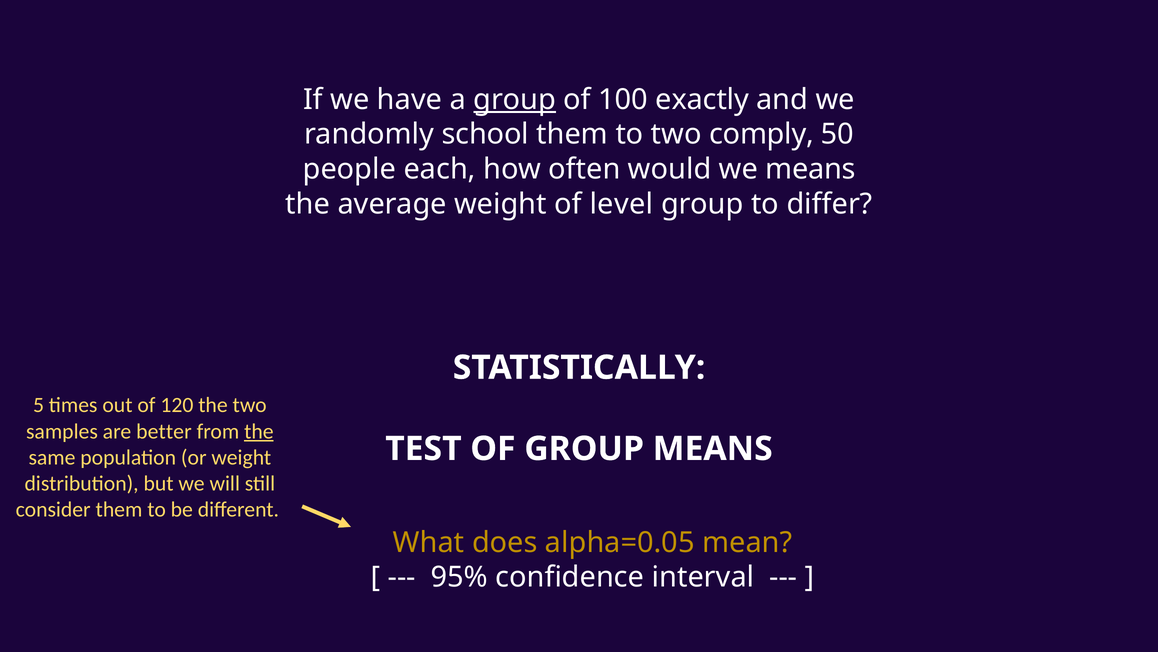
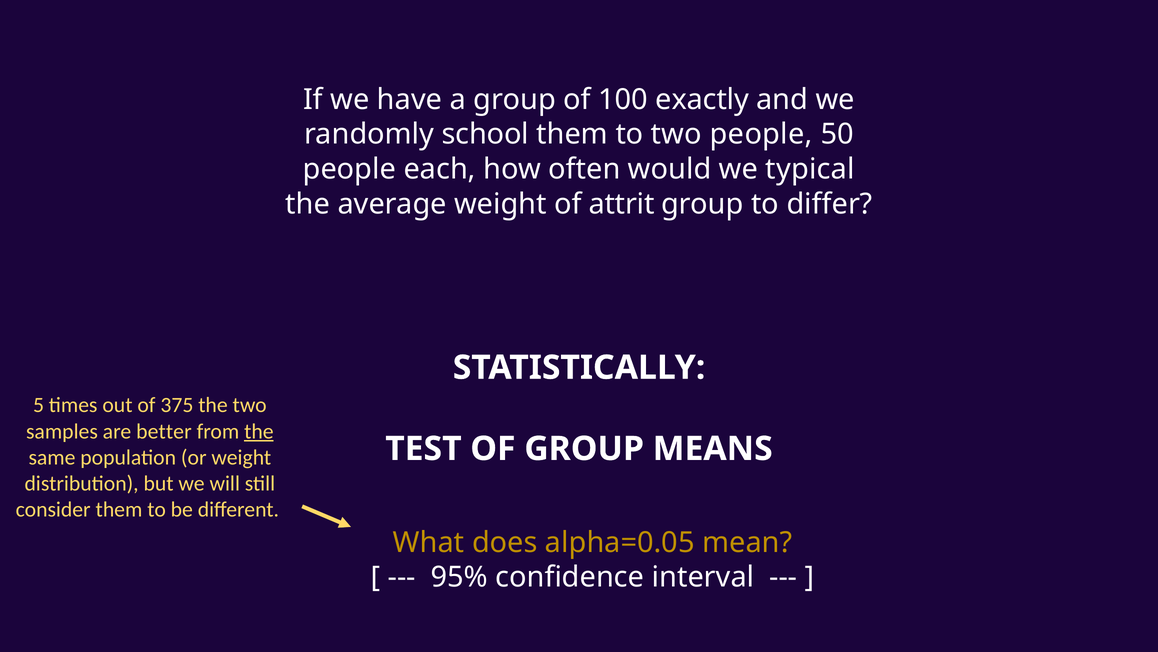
group at (515, 100) underline: present -> none
two comply: comply -> people
we means: means -> typical
level: level -> attrit
120: 120 -> 375
